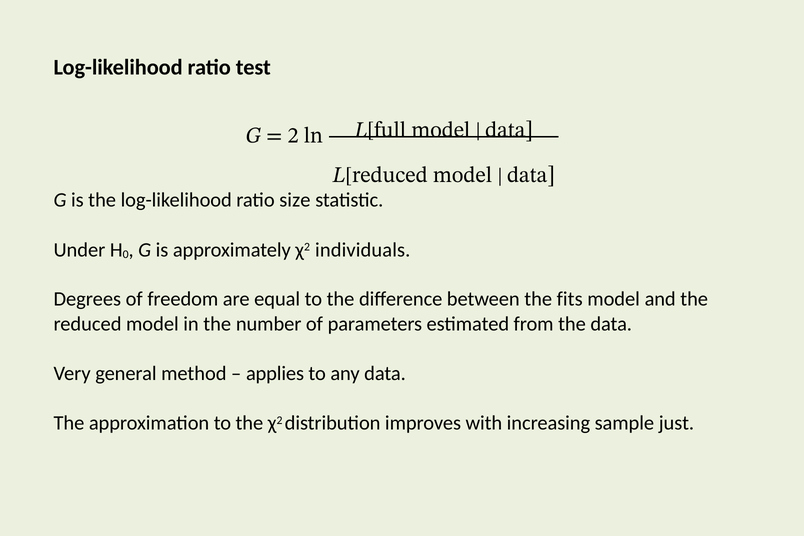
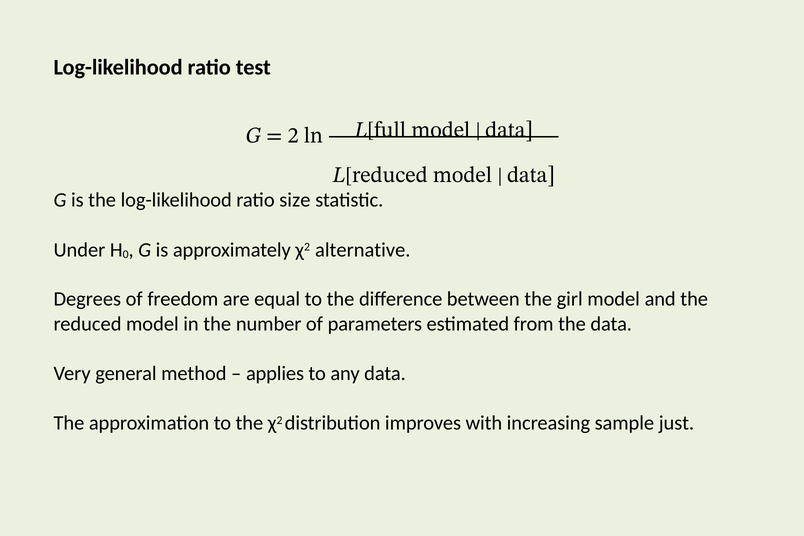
individuals: individuals -> alternative
fits: fits -> girl
